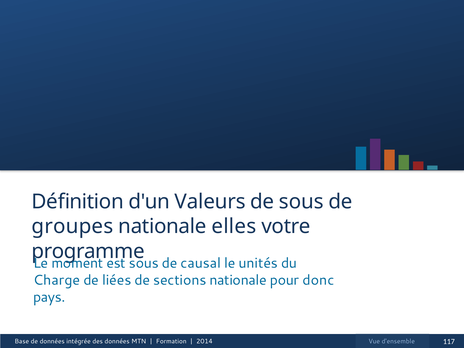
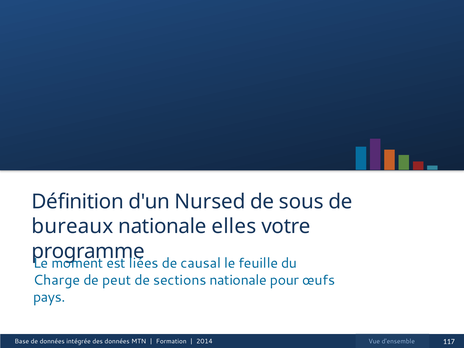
Valeurs: Valeurs -> Nursed
groupes: groupes -> bureaux
sous at (144, 263): sous -> liées
unités: unités -> feuille
liées: liées -> peut
donc: donc -> œufs
